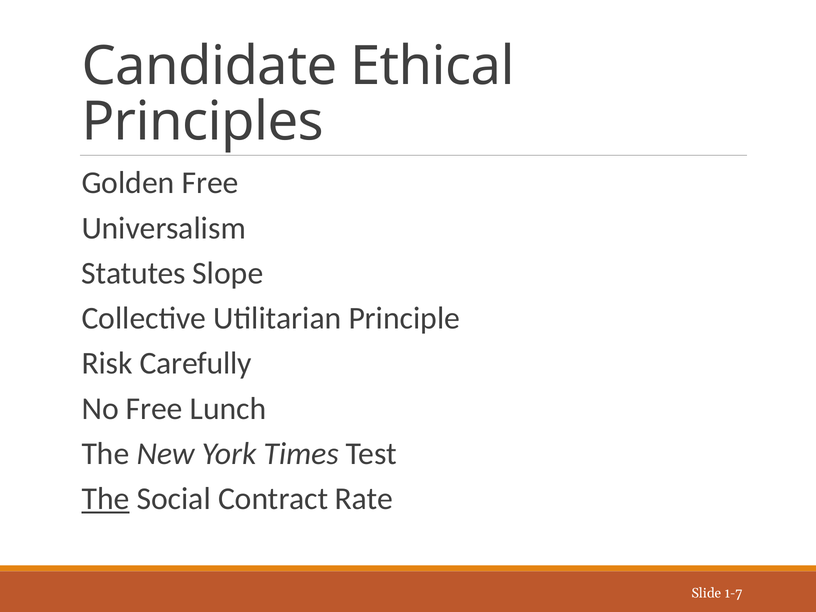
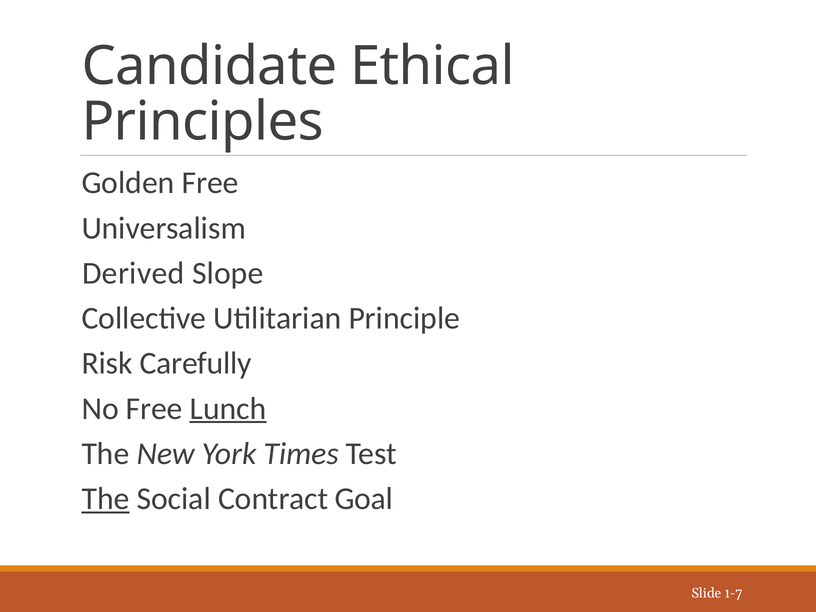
Statutes: Statutes -> Derived
Lunch underline: none -> present
Rate: Rate -> Goal
